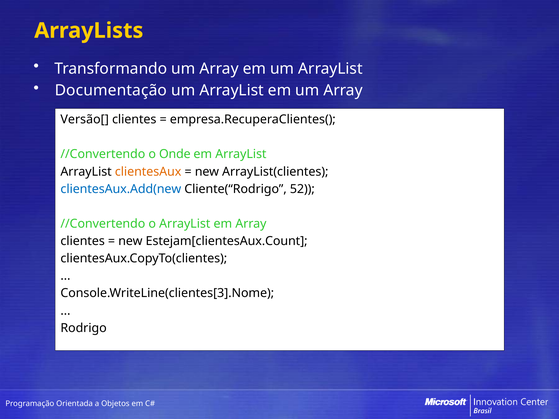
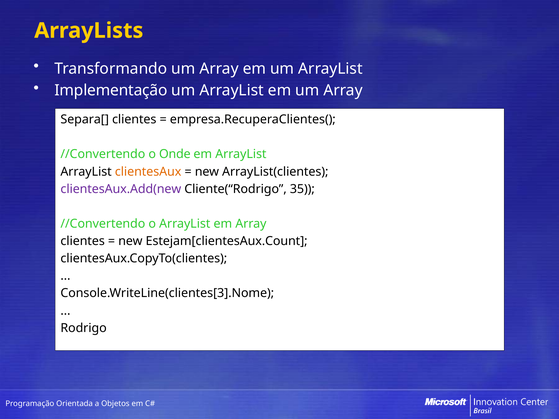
Documentação: Documentação -> Implementação
Versão[: Versão[ -> Separa[
clientesAux.Add(new colour: blue -> purple
52: 52 -> 35
